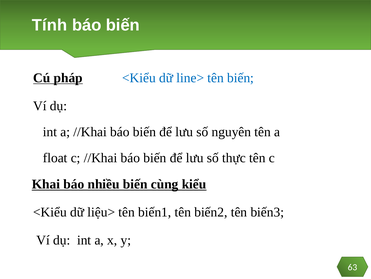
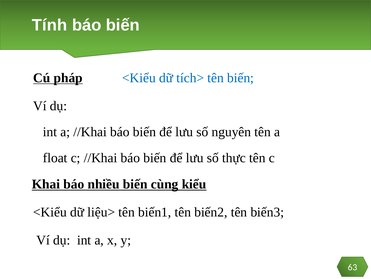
line>: line> -> tích>
